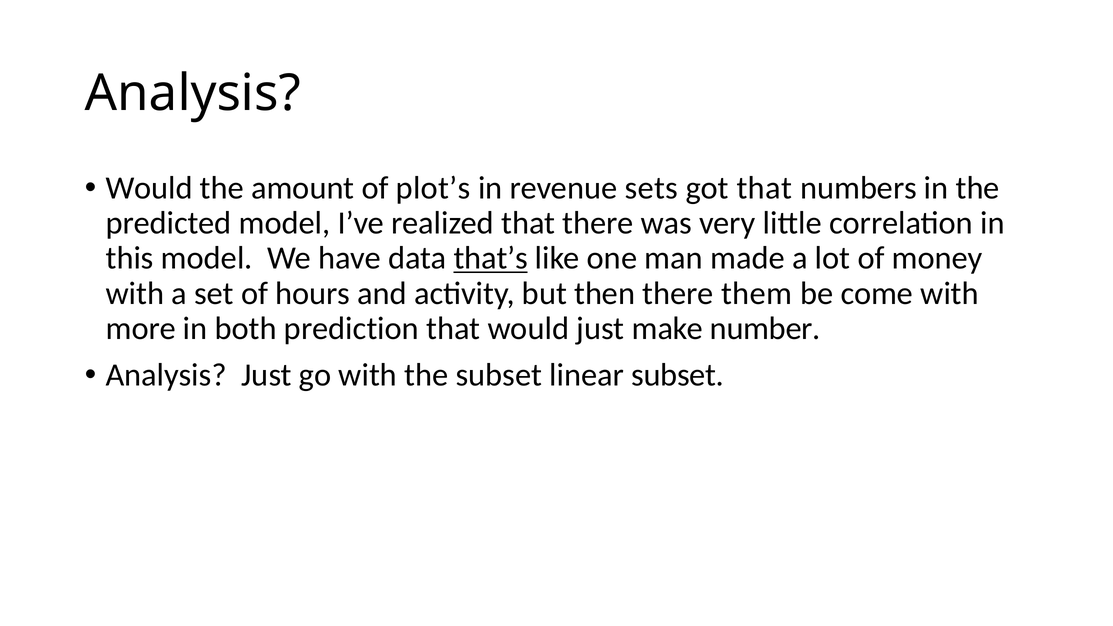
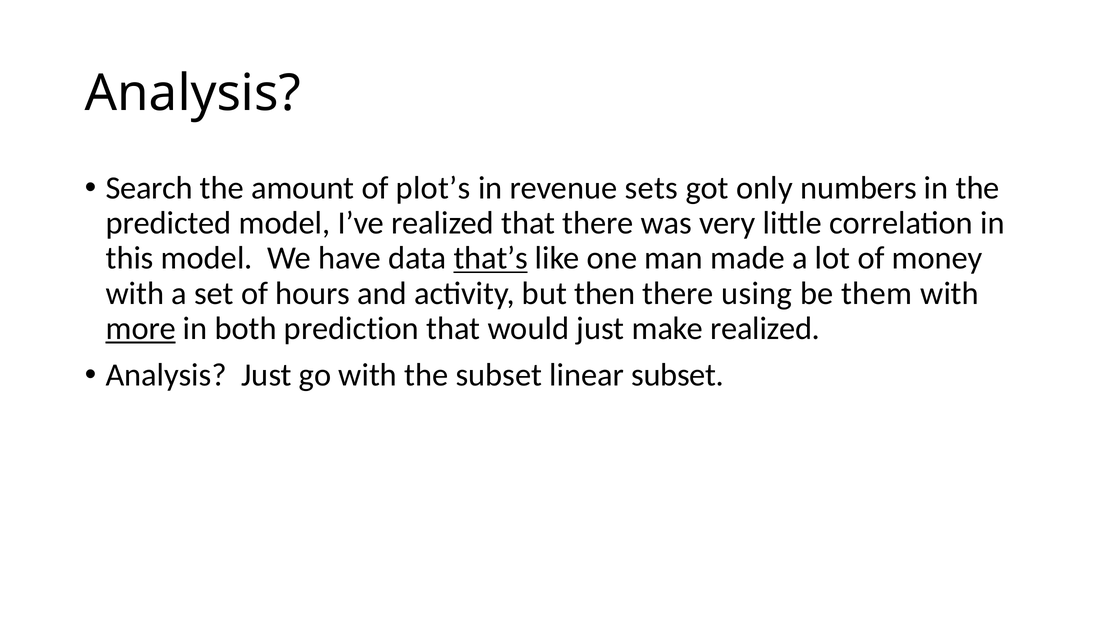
Would at (149, 188): Would -> Search
got that: that -> only
them: them -> using
come: come -> them
more underline: none -> present
make number: number -> realized
